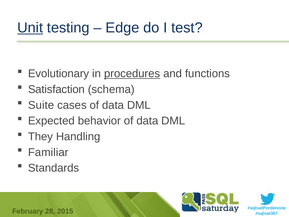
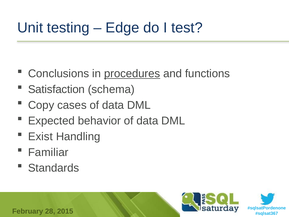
Unit underline: present -> none
Evolutionary: Evolutionary -> Conclusions
Suite: Suite -> Copy
They: They -> Exist
